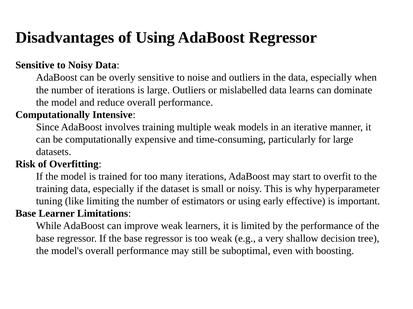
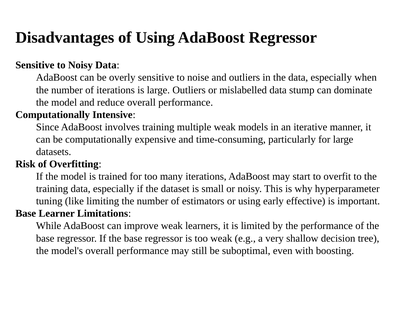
learns: learns -> stump
